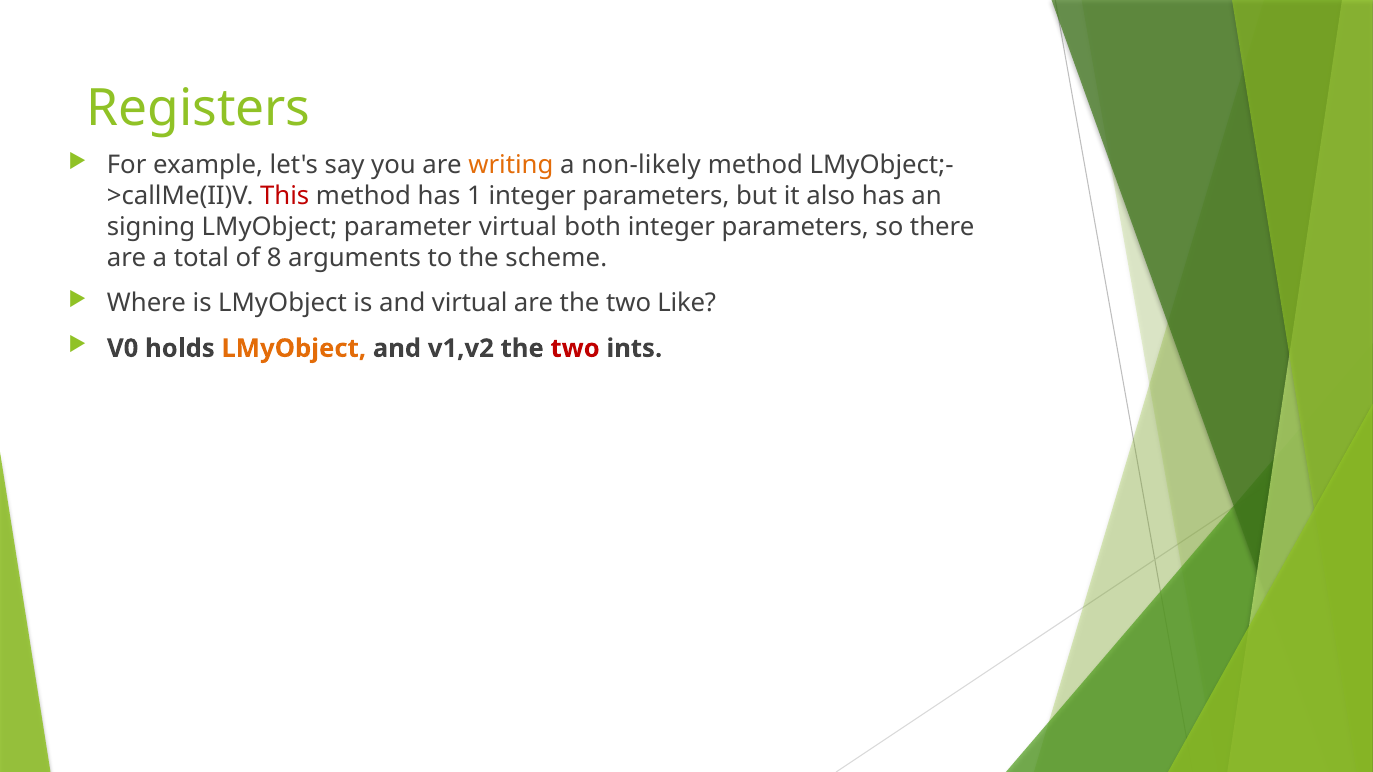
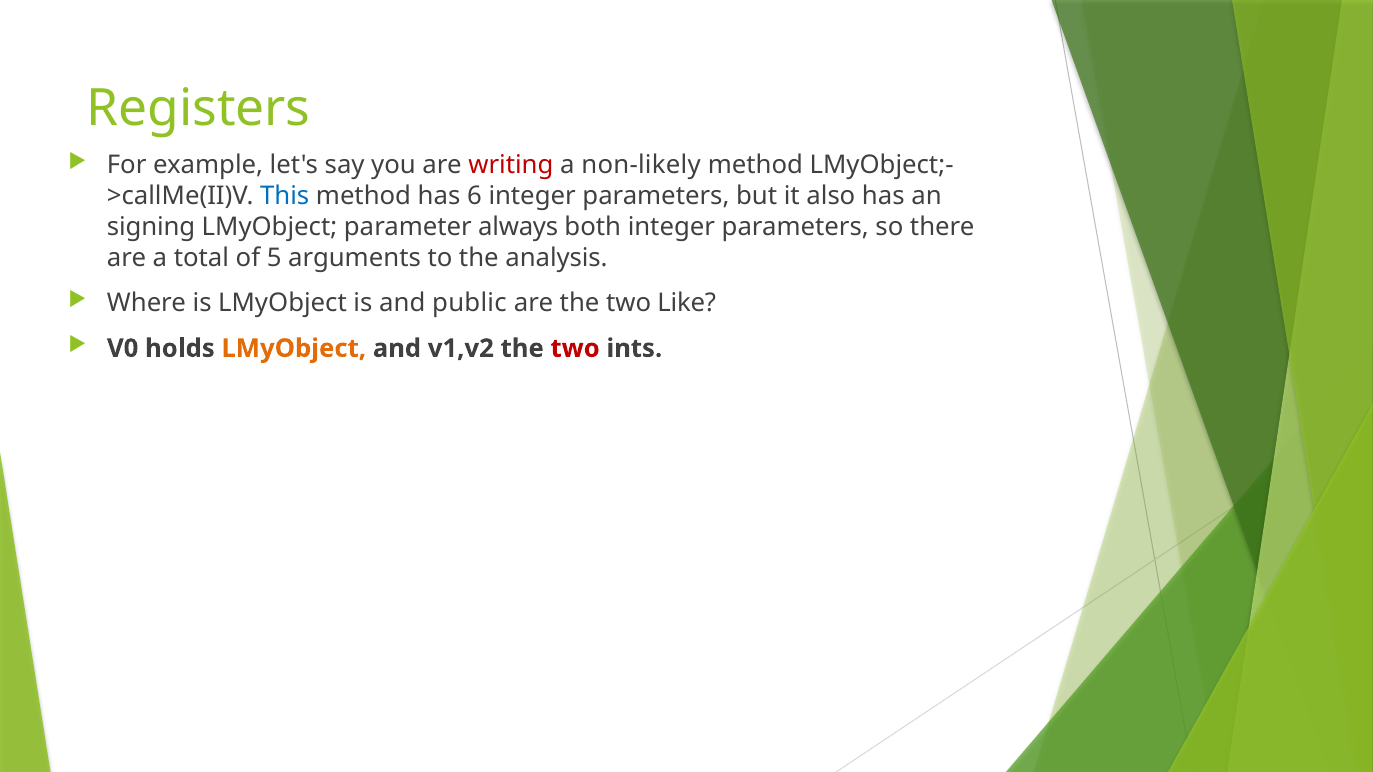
writing colour: orange -> red
This colour: red -> blue
1: 1 -> 6
parameter virtual: virtual -> always
8: 8 -> 5
scheme: scheme -> analysis
and virtual: virtual -> public
